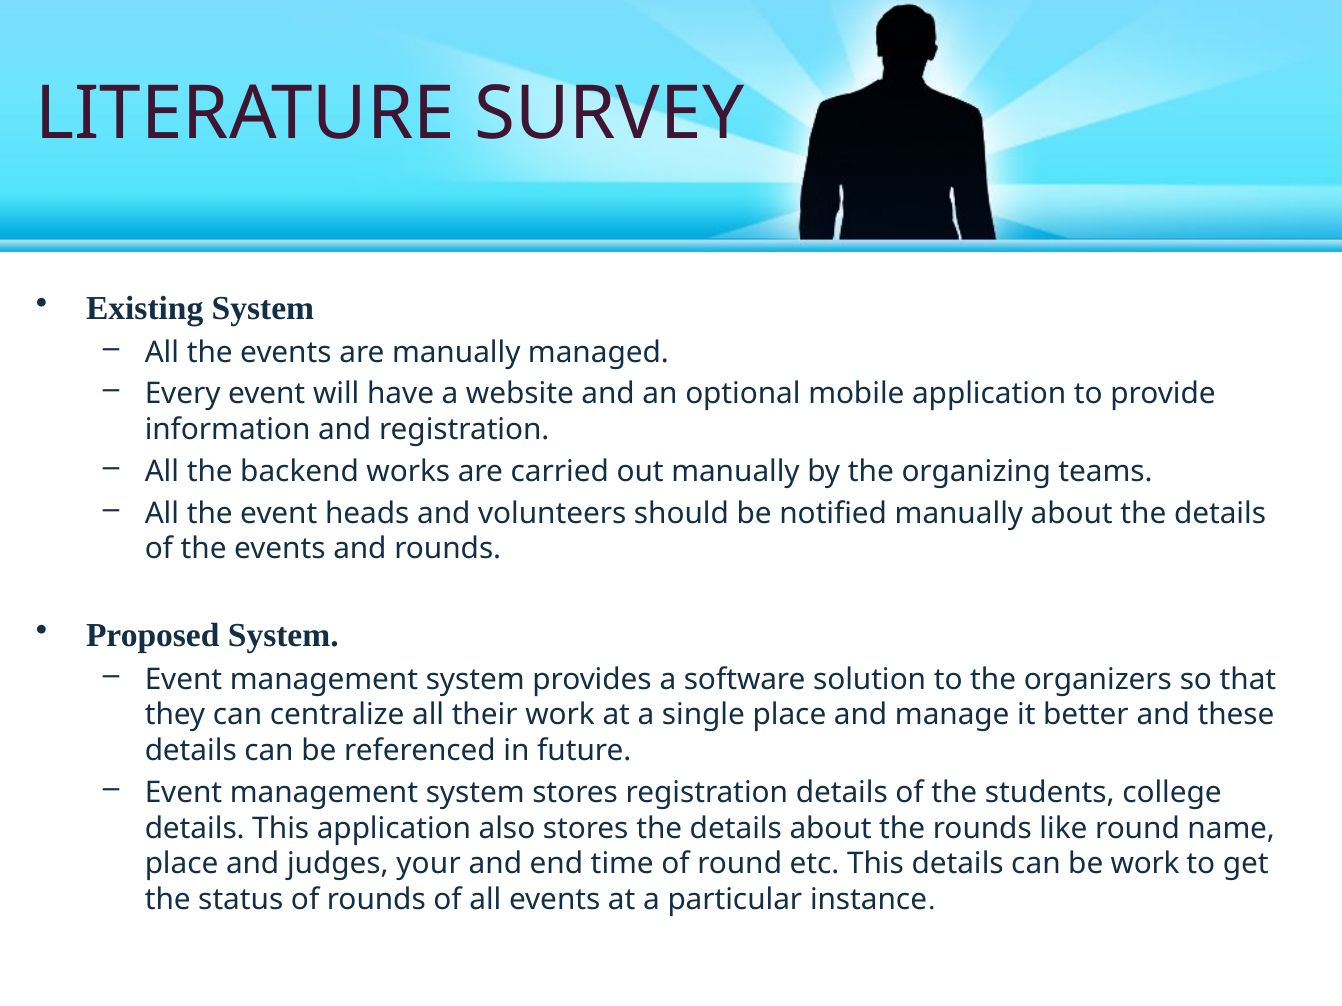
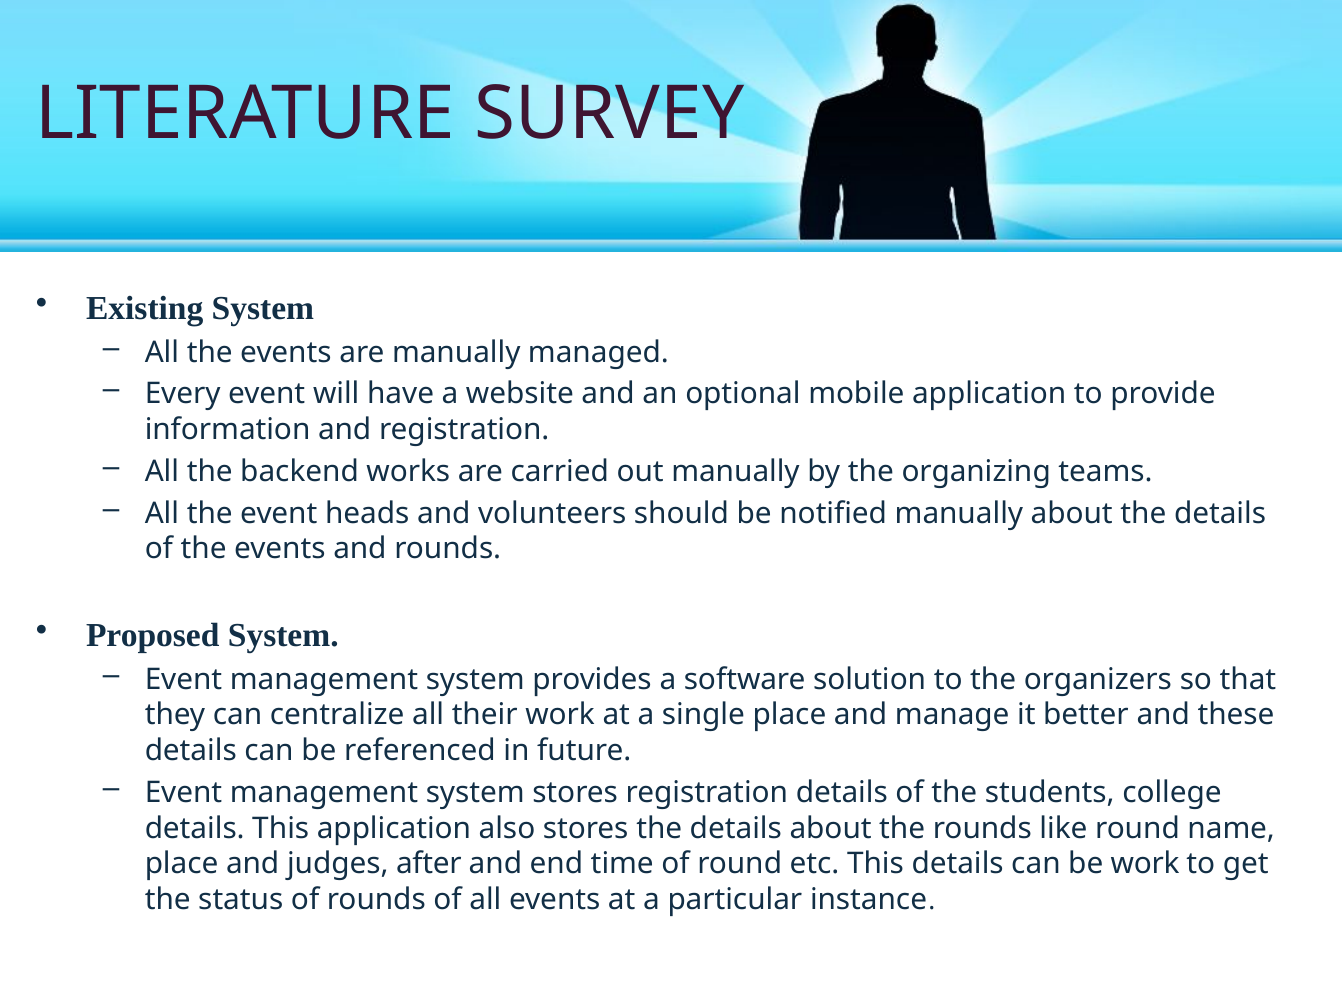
your: your -> after
